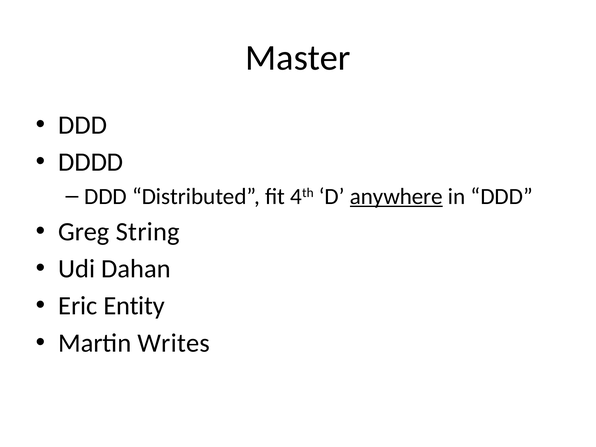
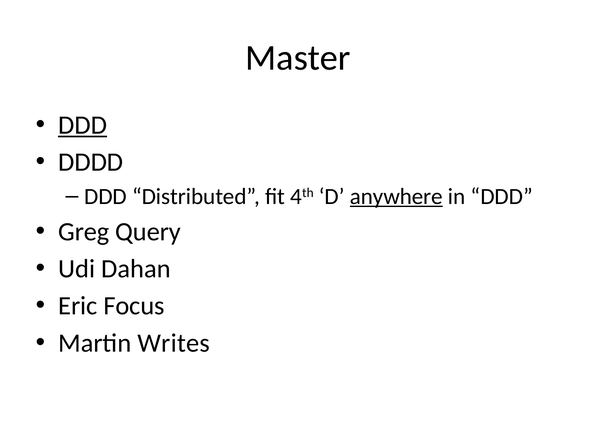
DDD at (83, 125) underline: none -> present
String: String -> Query
Entity: Entity -> Focus
